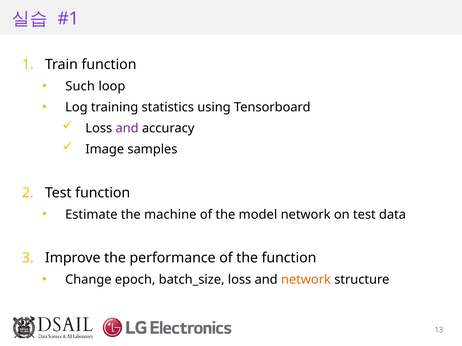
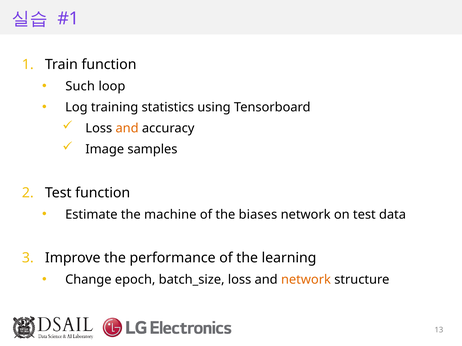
and at (127, 129) colour: purple -> orange
model: model -> biases
the function: function -> learning
